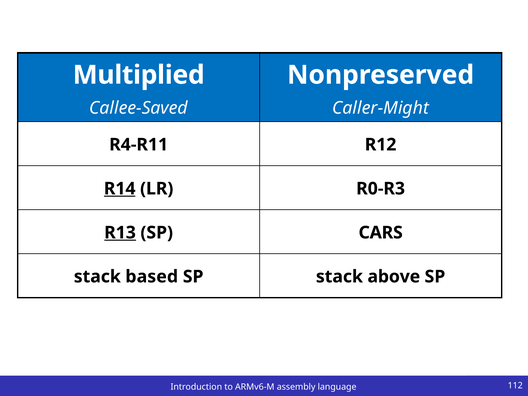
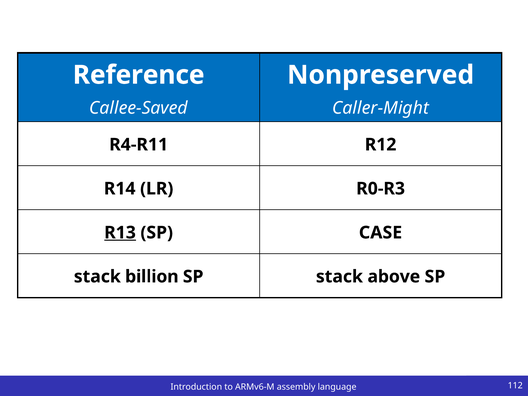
Multiplied: Multiplied -> Reference
R14 underline: present -> none
CARS: CARS -> CASE
based: based -> billion
